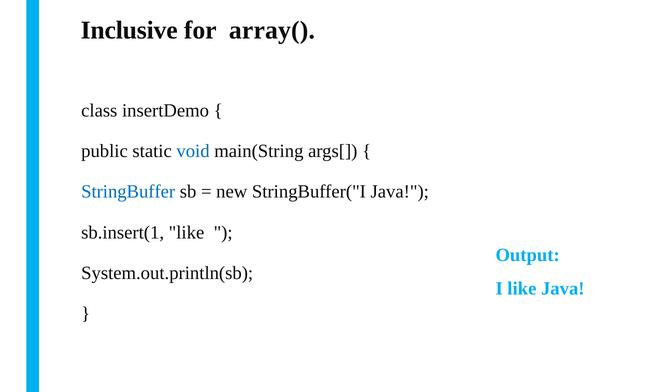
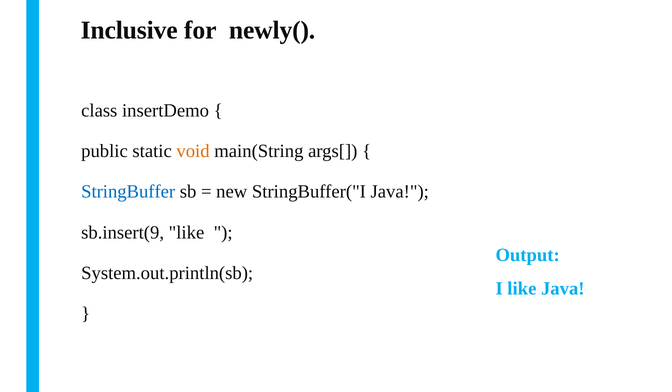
array(: array( -> newly(
void colour: blue -> orange
sb.insert(1: sb.insert(1 -> sb.insert(9
